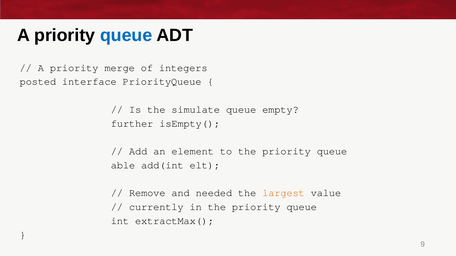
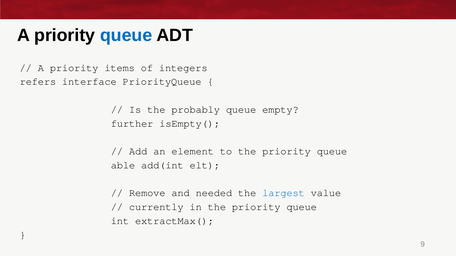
merge: merge -> items
posted: posted -> refers
simulate: simulate -> probably
largest colour: orange -> blue
